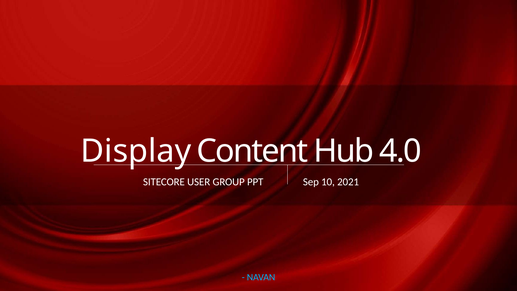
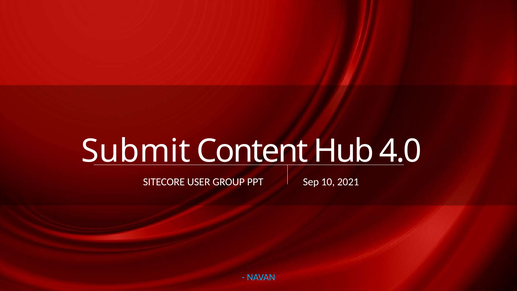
Display: Display -> Submit
